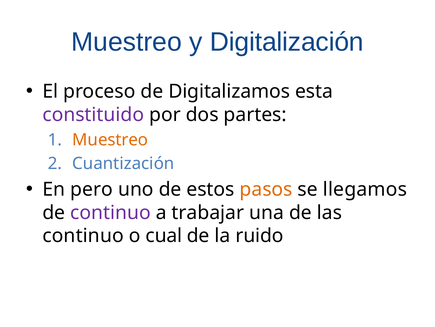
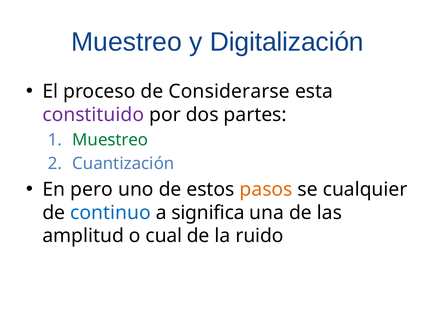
Digitalizamos: Digitalizamos -> Considerarse
Muestreo at (110, 139) colour: orange -> green
llegamos: llegamos -> cualquier
continuo at (110, 212) colour: purple -> blue
trabajar: trabajar -> significa
continuo at (83, 235): continuo -> amplitud
